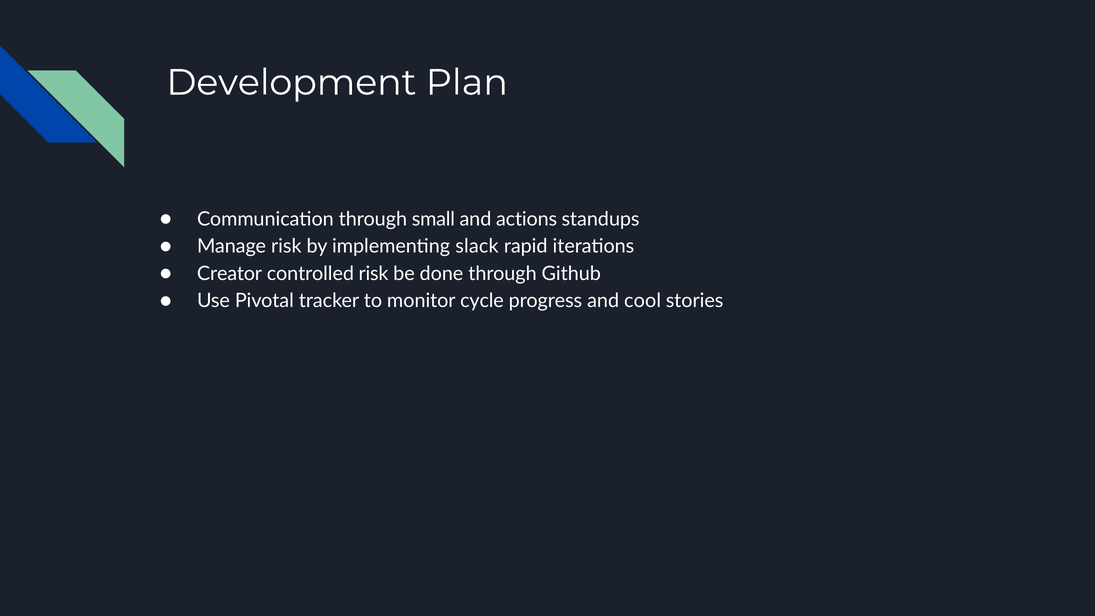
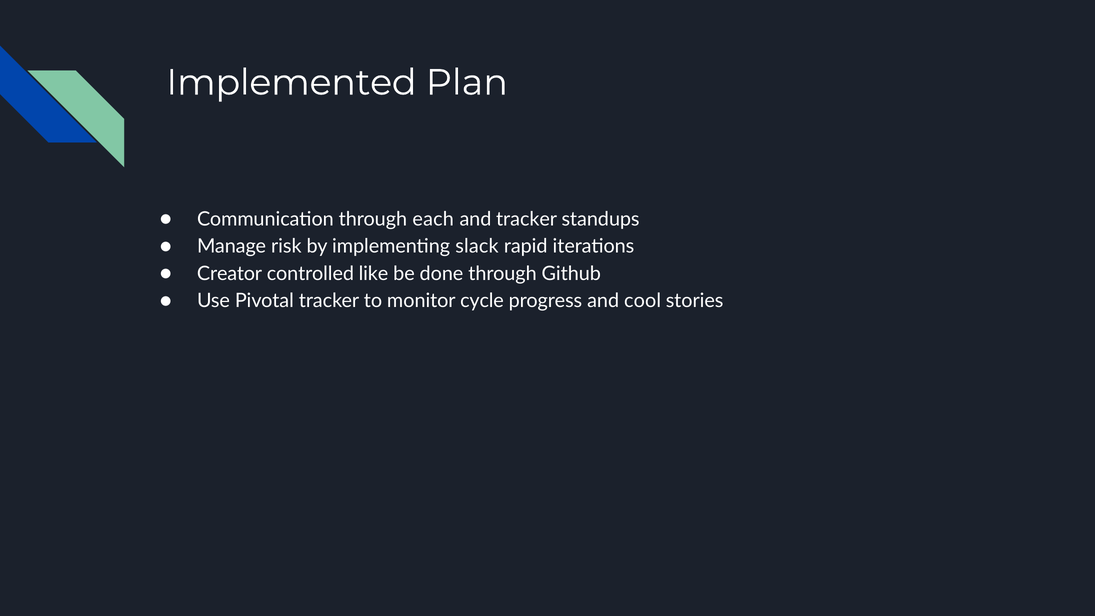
Development: Development -> Implemented
small: small -> each
and actions: actions -> tracker
controlled risk: risk -> like
